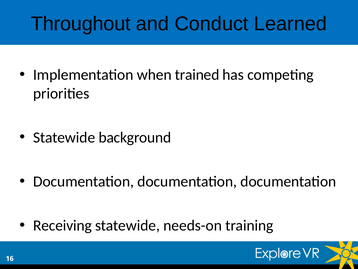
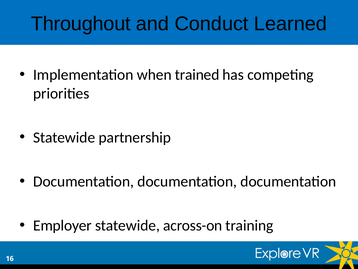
background: background -> partnership
Receiving: Receiving -> Employer
needs-on: needs-on -> across-on
